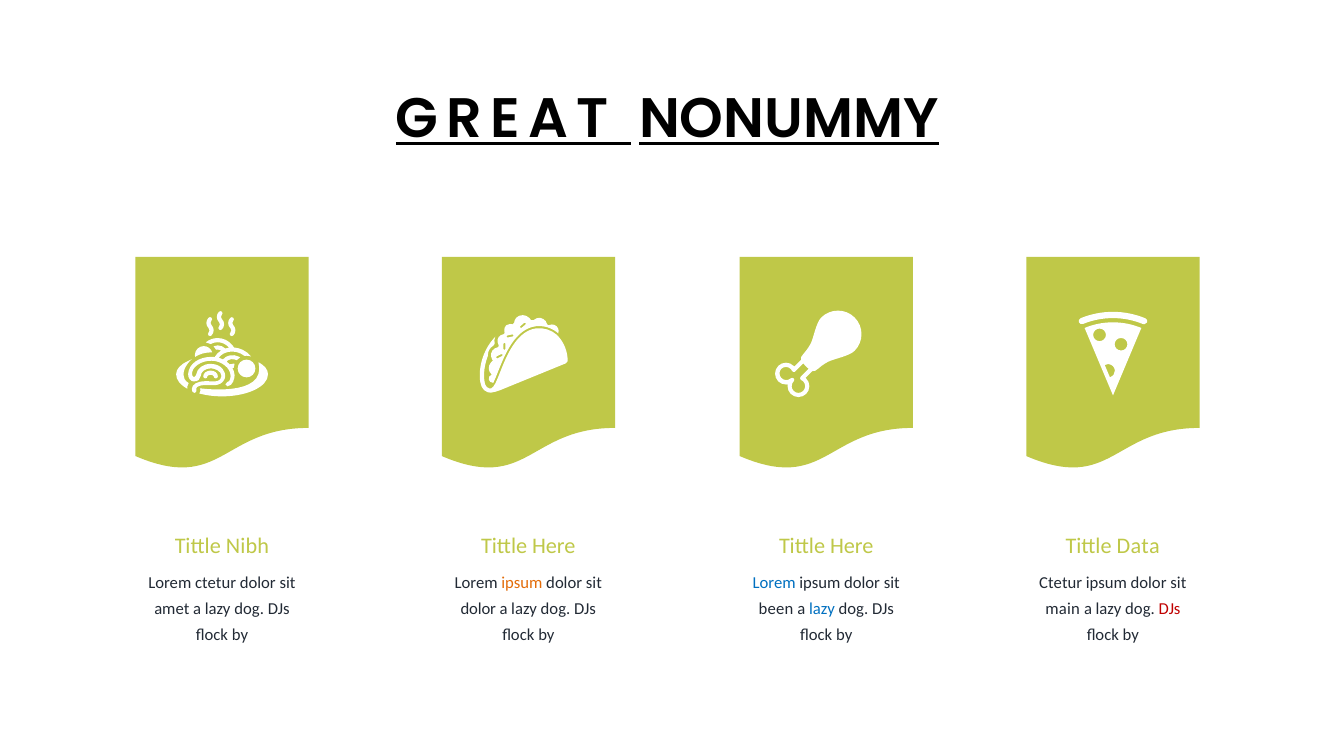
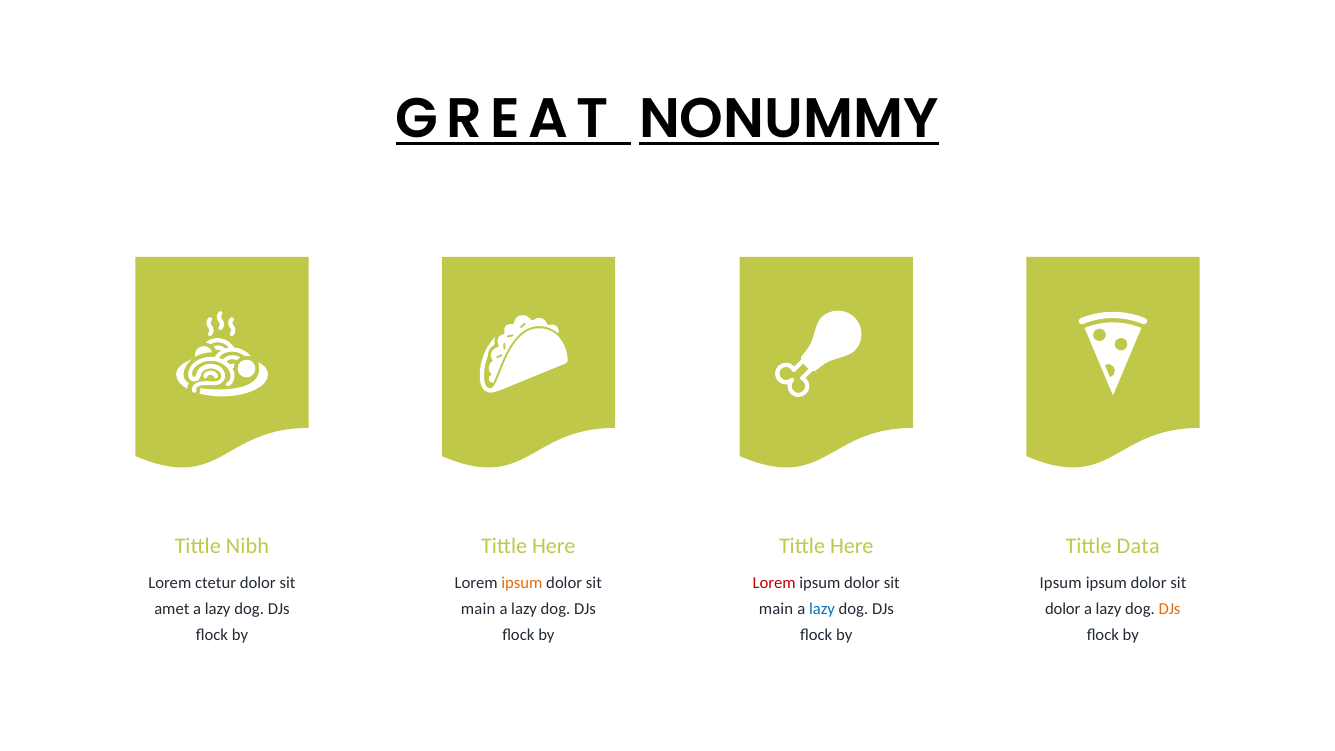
Lorem at (774, 583) colour: blue -> red
Ctetur at (1061, 583): Ctetur -> Ipsum
dolor at (478, 609): dolor -> main
been at (776, 609): been -> main
main at (1063, 609): main -> dolor
DJs at (1170, 609) colour: red -> orange
